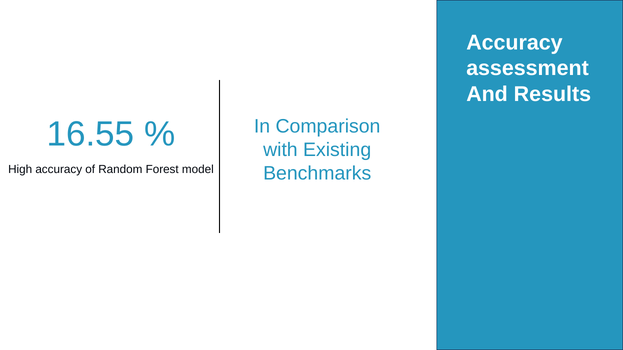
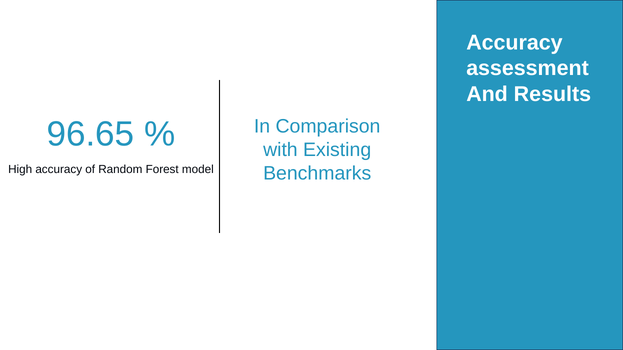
16.55: 16.55 -> 96.65
